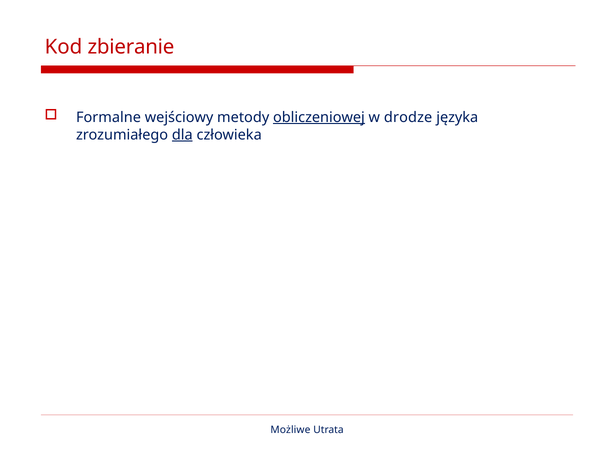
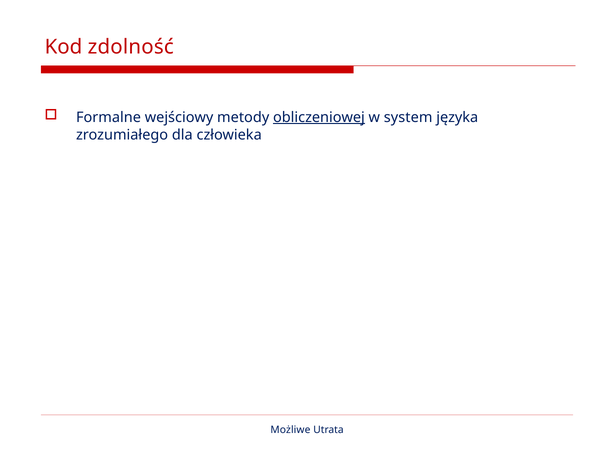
zbieranie: zbieranie -> zdolność
drodze: drodze -> system
dla underline: present -> none
